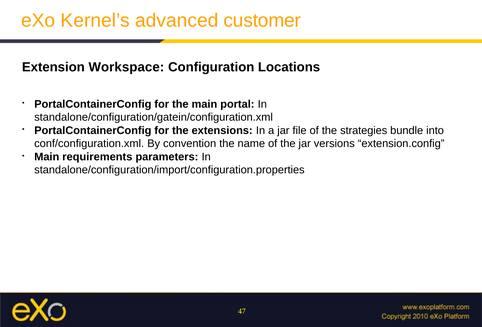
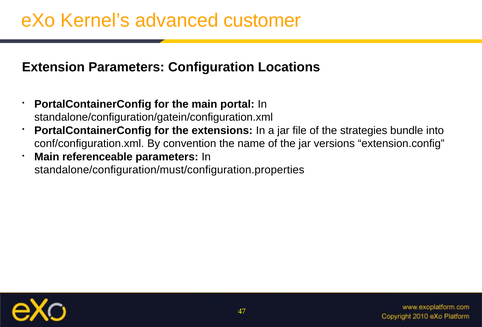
Extension Workspace: Workspace -> Parameters
requirements: requirements -> referenceable
standalone/configuration/import/configuration.properties: standalone/configuration/import/configuration.properties -> standalone/configuration/must/configuration.properties
